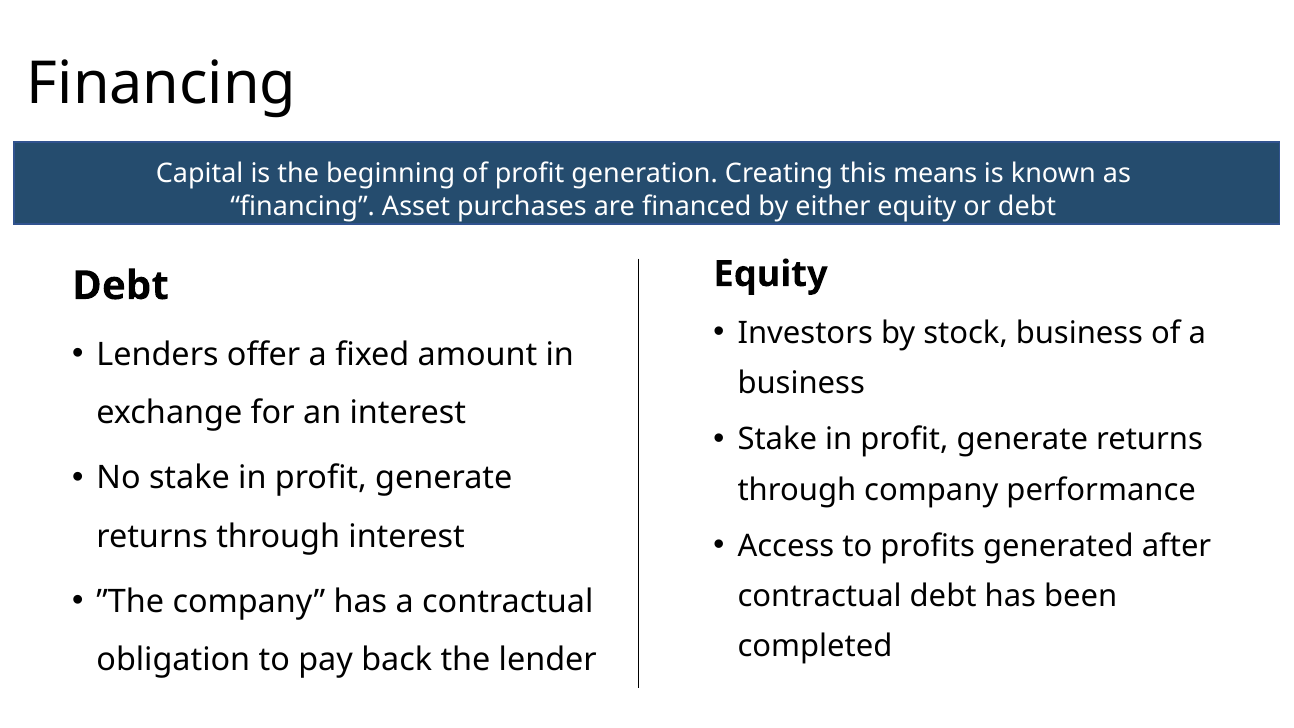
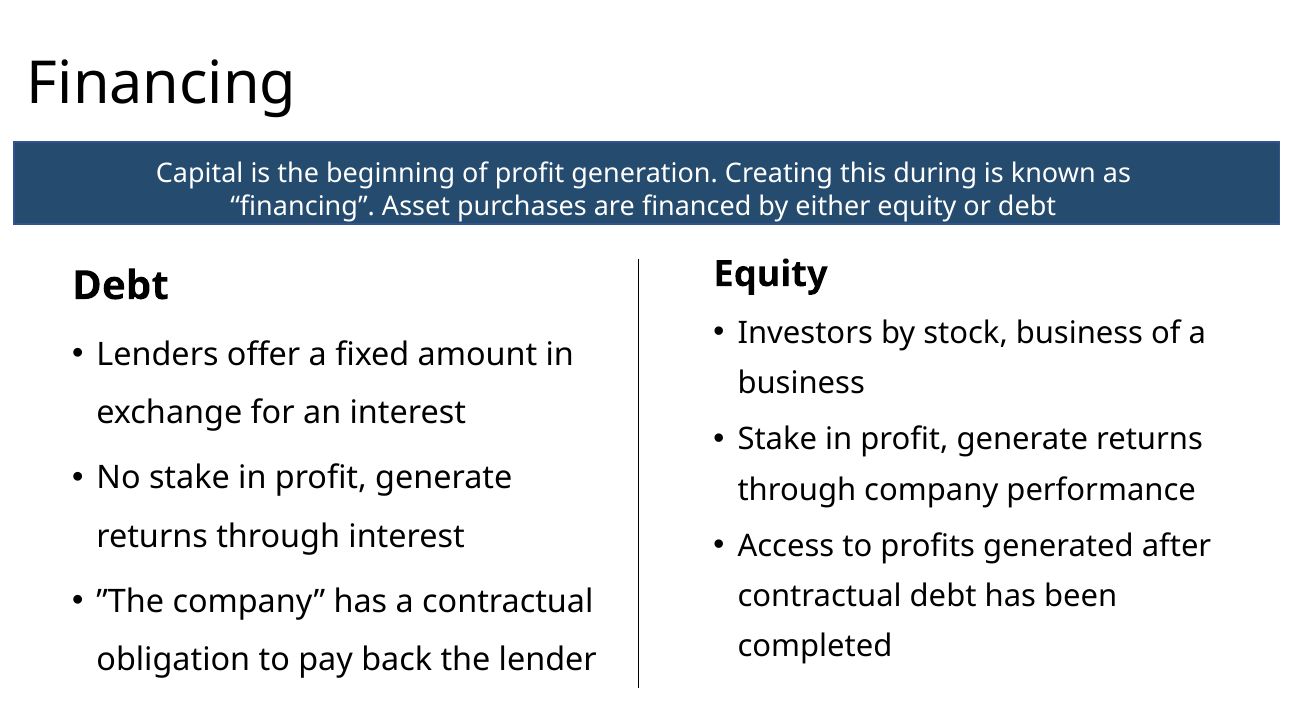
means: means -> during
